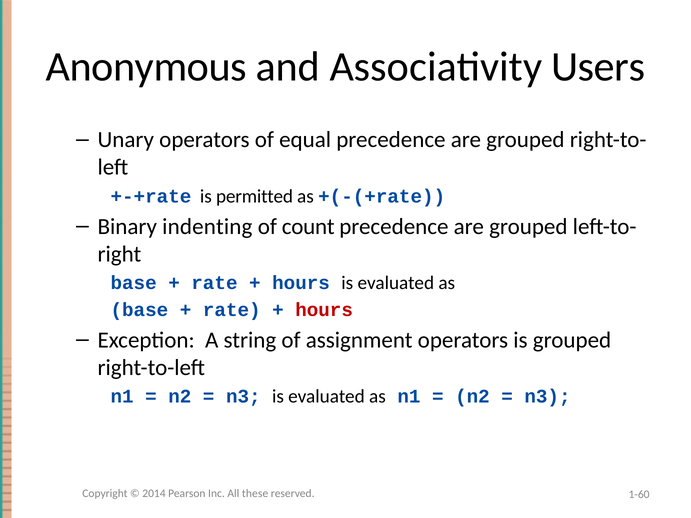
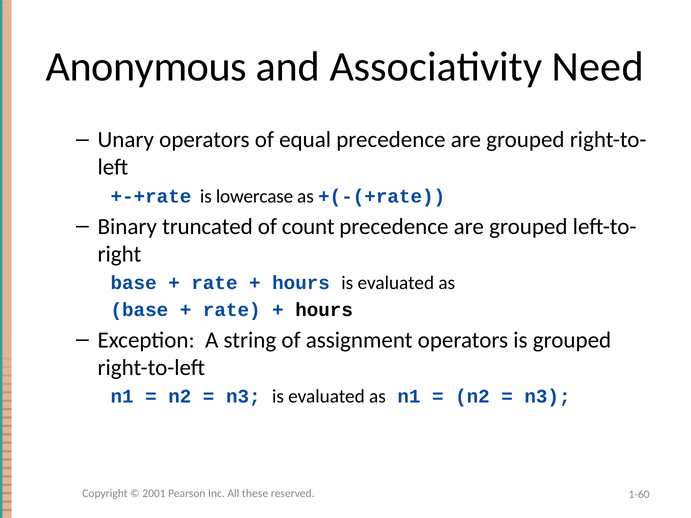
Users: Users -> Need
permitted: permitted -> lowercase
indenting: indenting -> truncated
hours at (324, 310) colour: red -> black
2014: 2014 -> 2001
